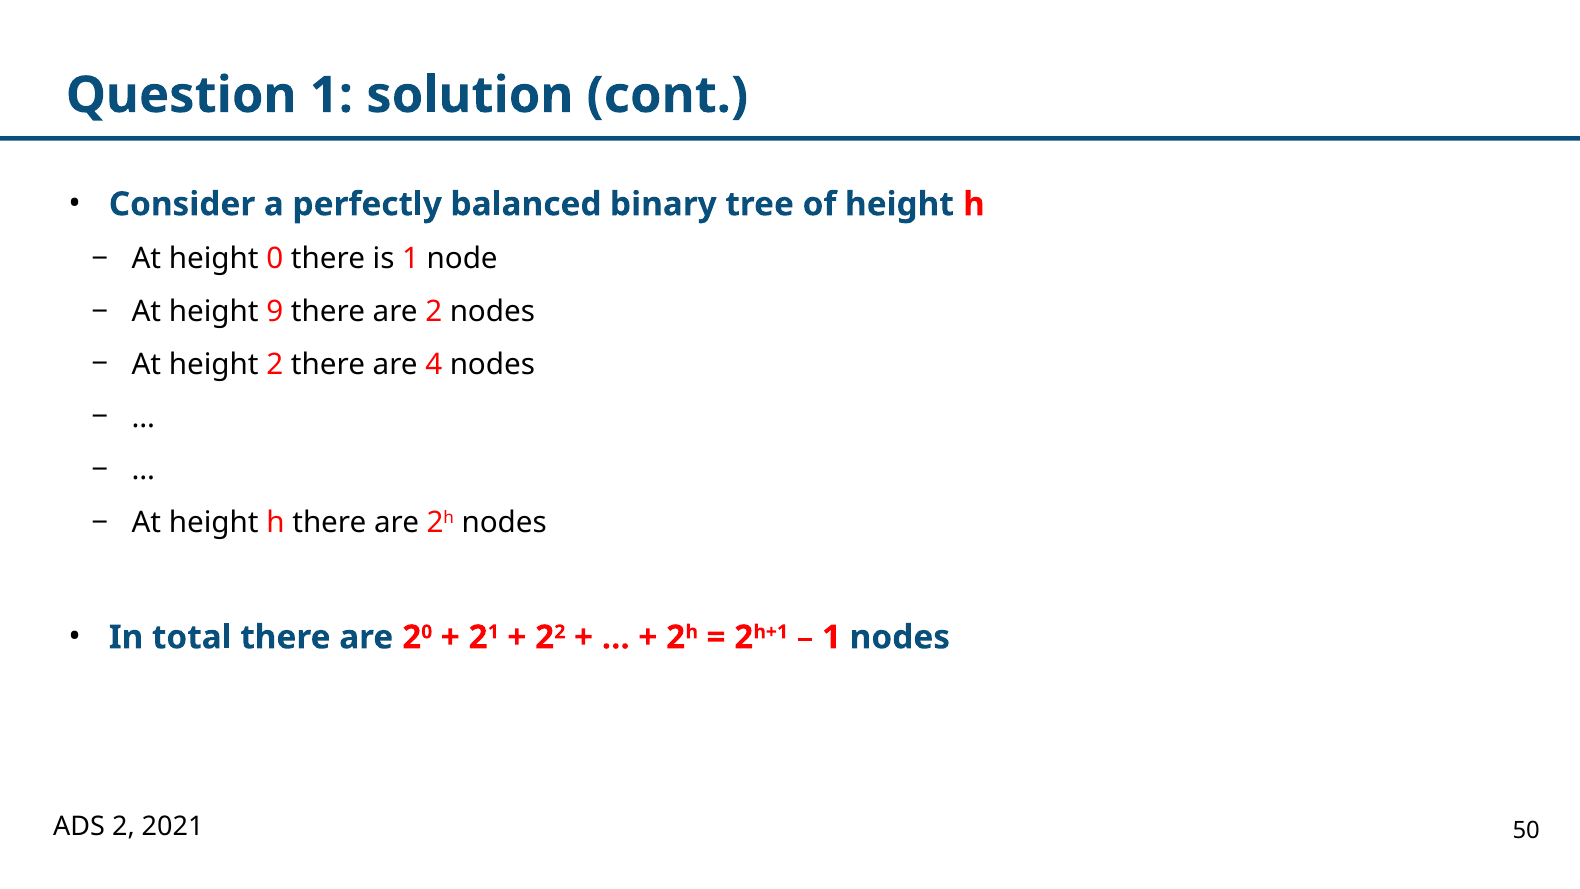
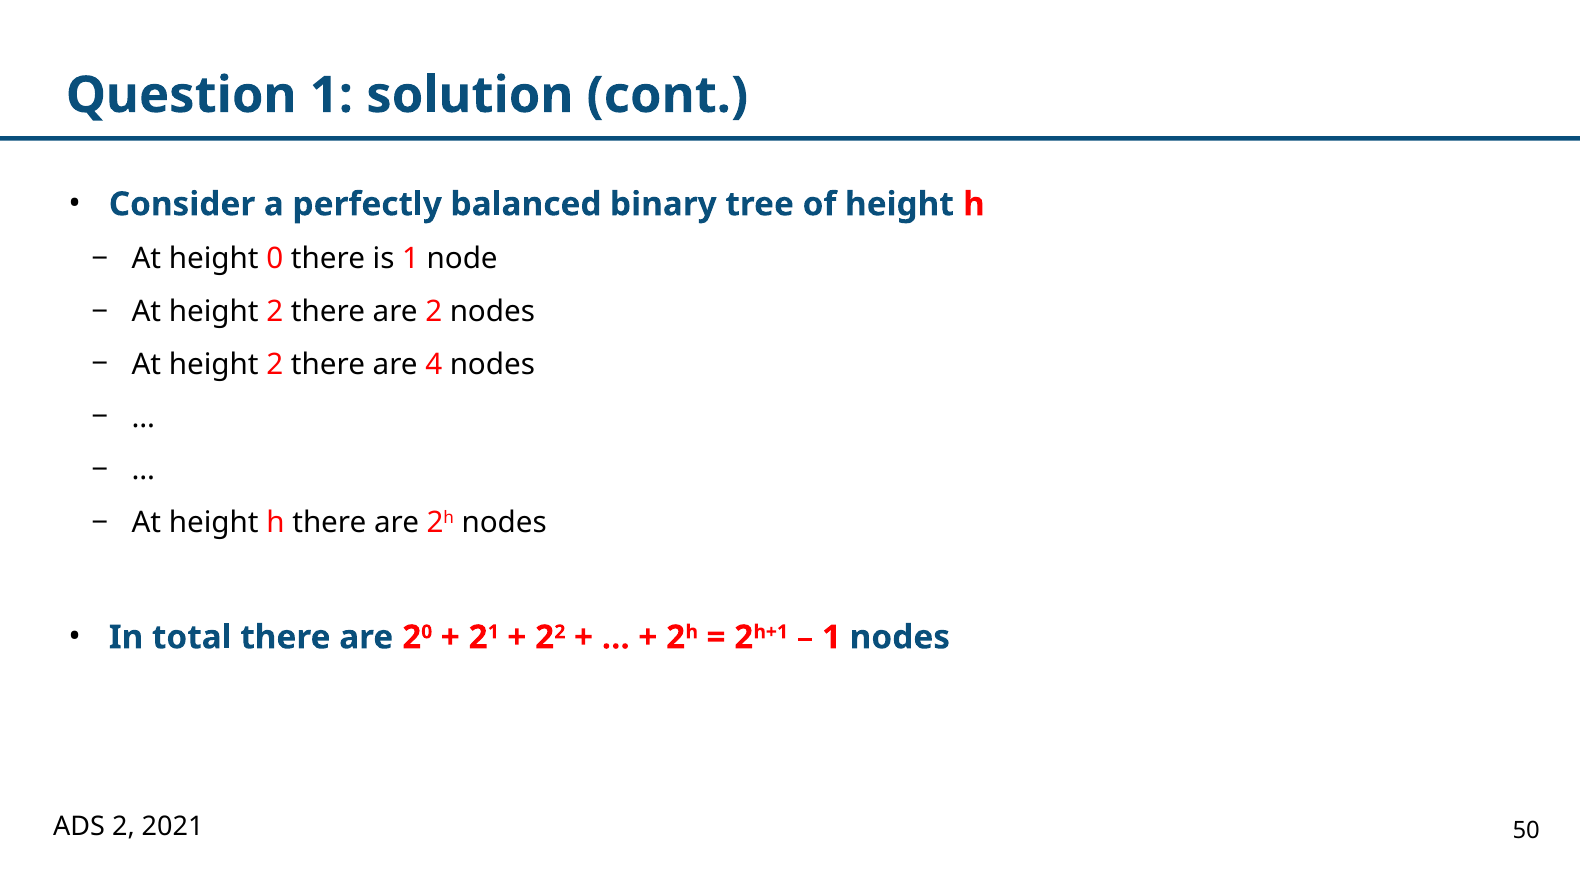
9 at (275, 312): 9 -> 2
